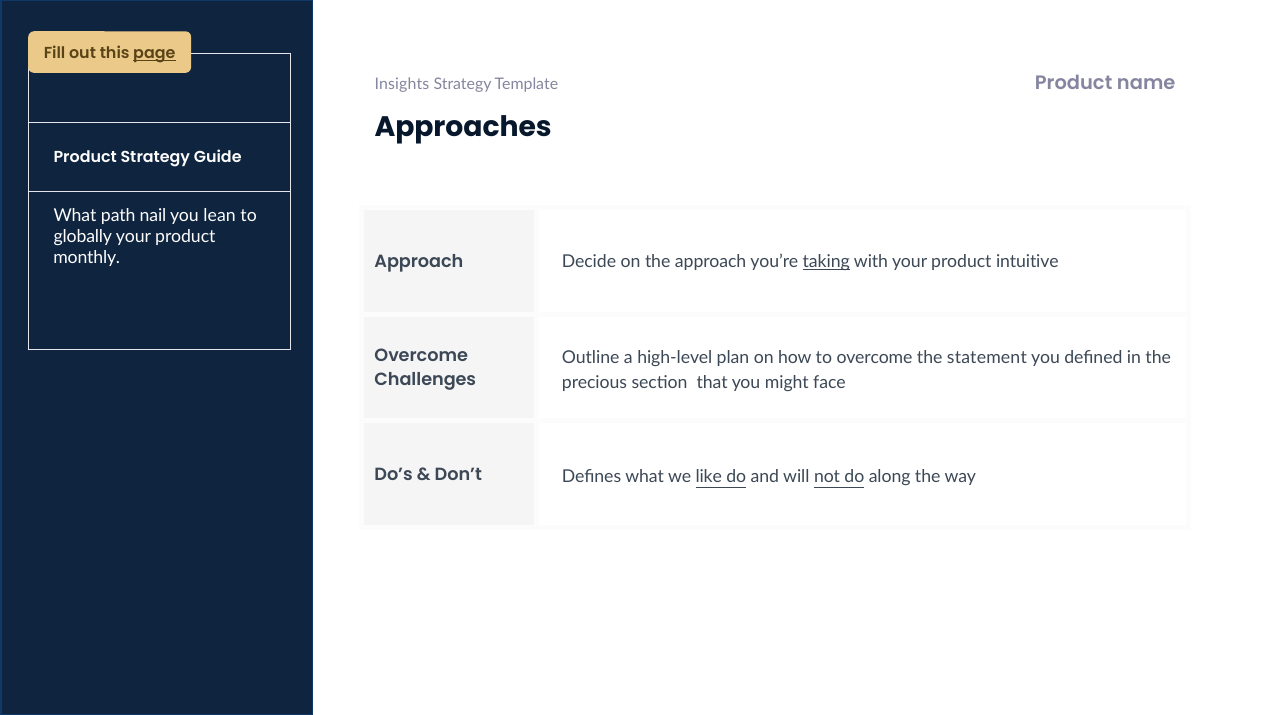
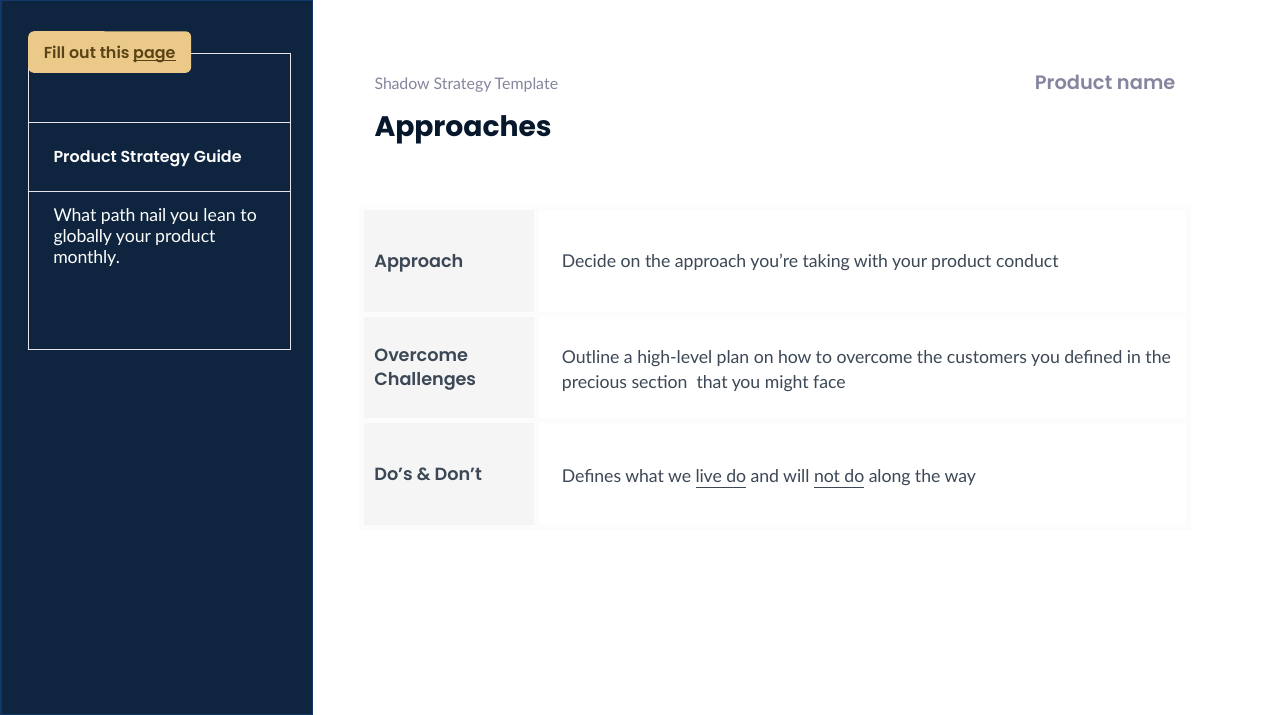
Insights: Insights -> Shadow
taking underline: present -> none
intuitive: intuitive -> conduct
statement: statement -> customers
like: like -> live
